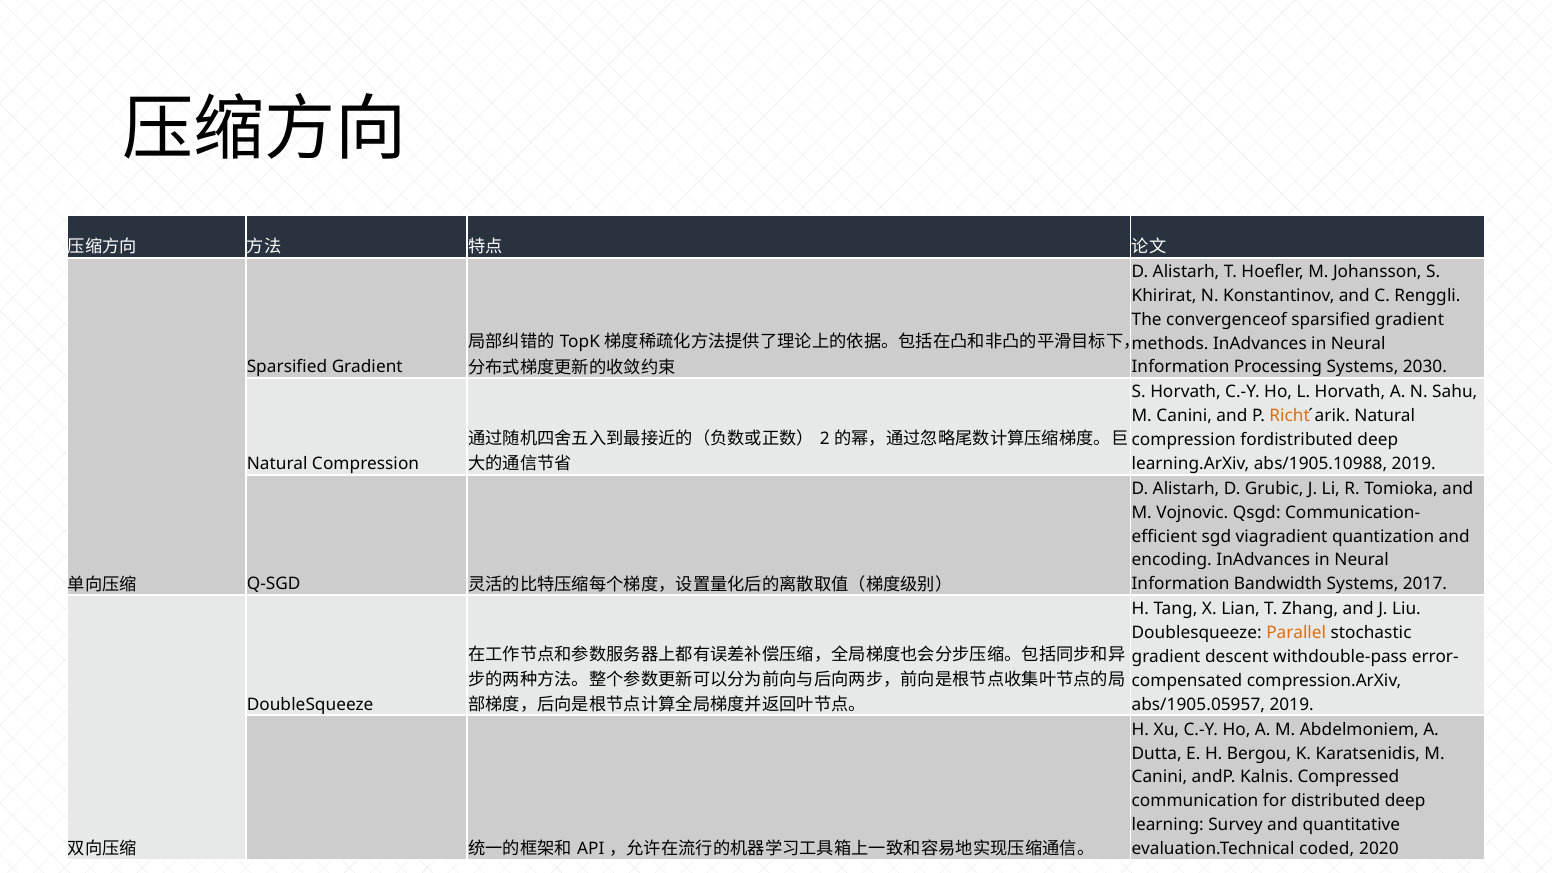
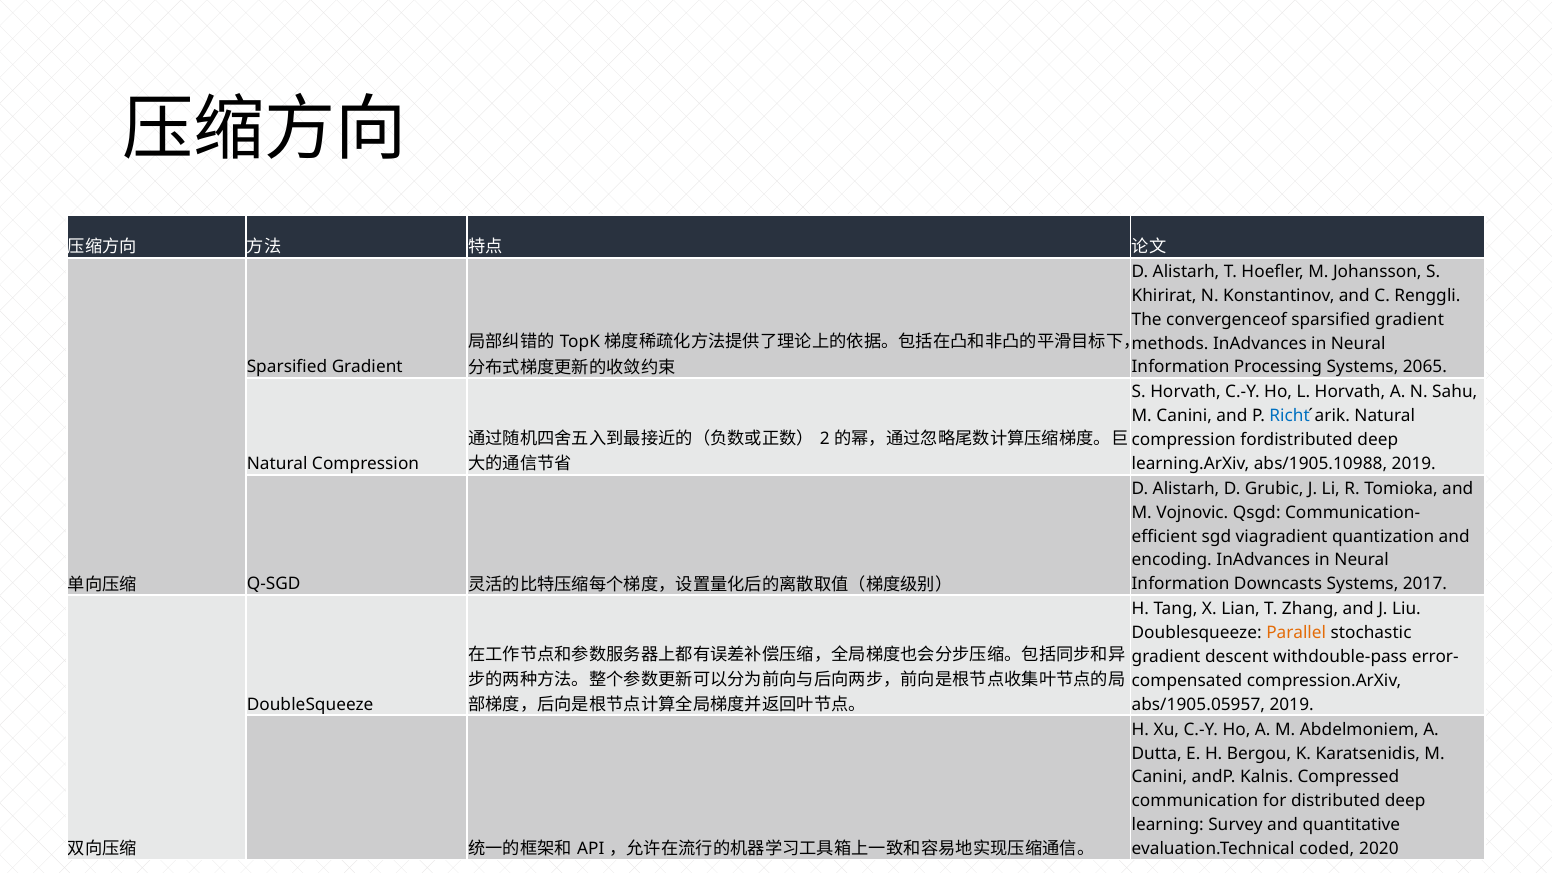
2030: 2030 -> 2065
Richt colour: orange -> blue
Bandwidth: Bandwidth -> Downcasts
